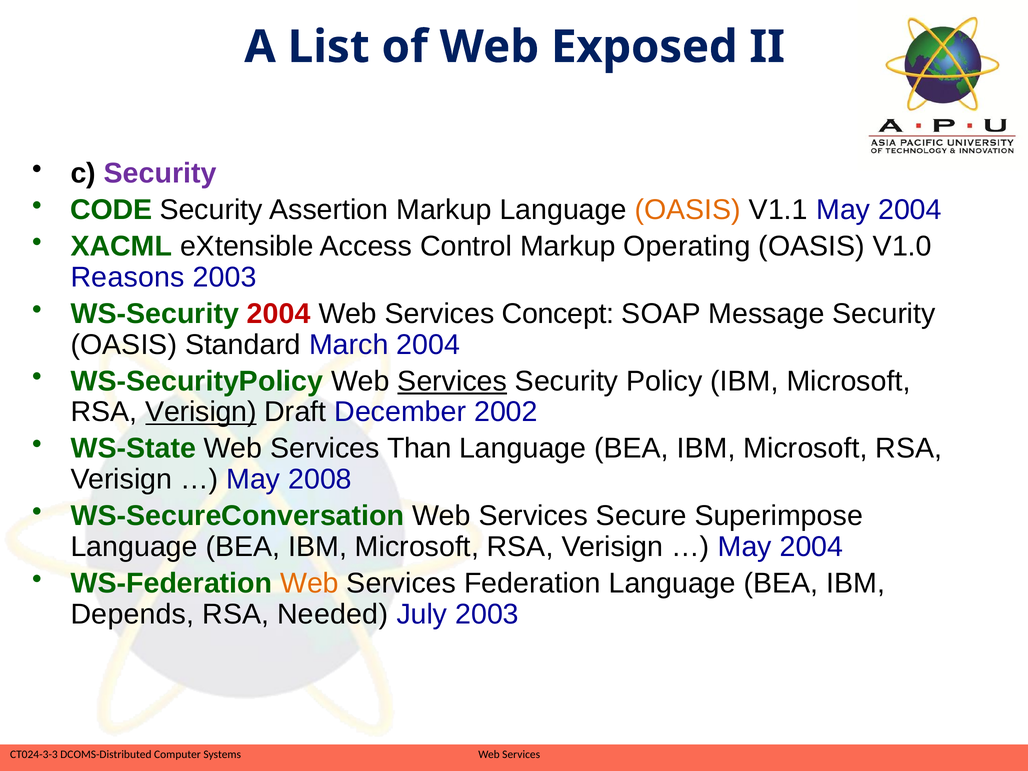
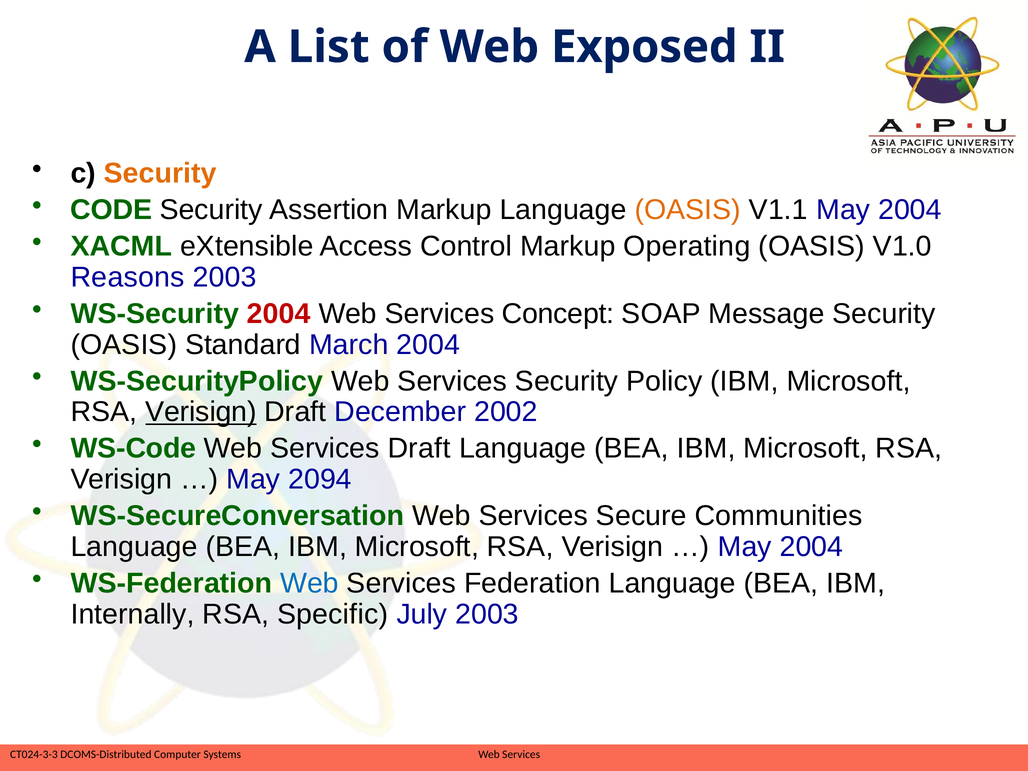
Security at (160, 173) colour: purple -> orange
Services at (452, 381) underline: present -> none
WS-State: WS-State -> WS-Code
Services Than: Than -> Draft
2008: 2008 -> 2094
Superimpose: Superimpose -> Communities
Web at (310, 583) colour: orange -> blue
Depends: Depends -> Internally
Needed: Needed -> Specific
